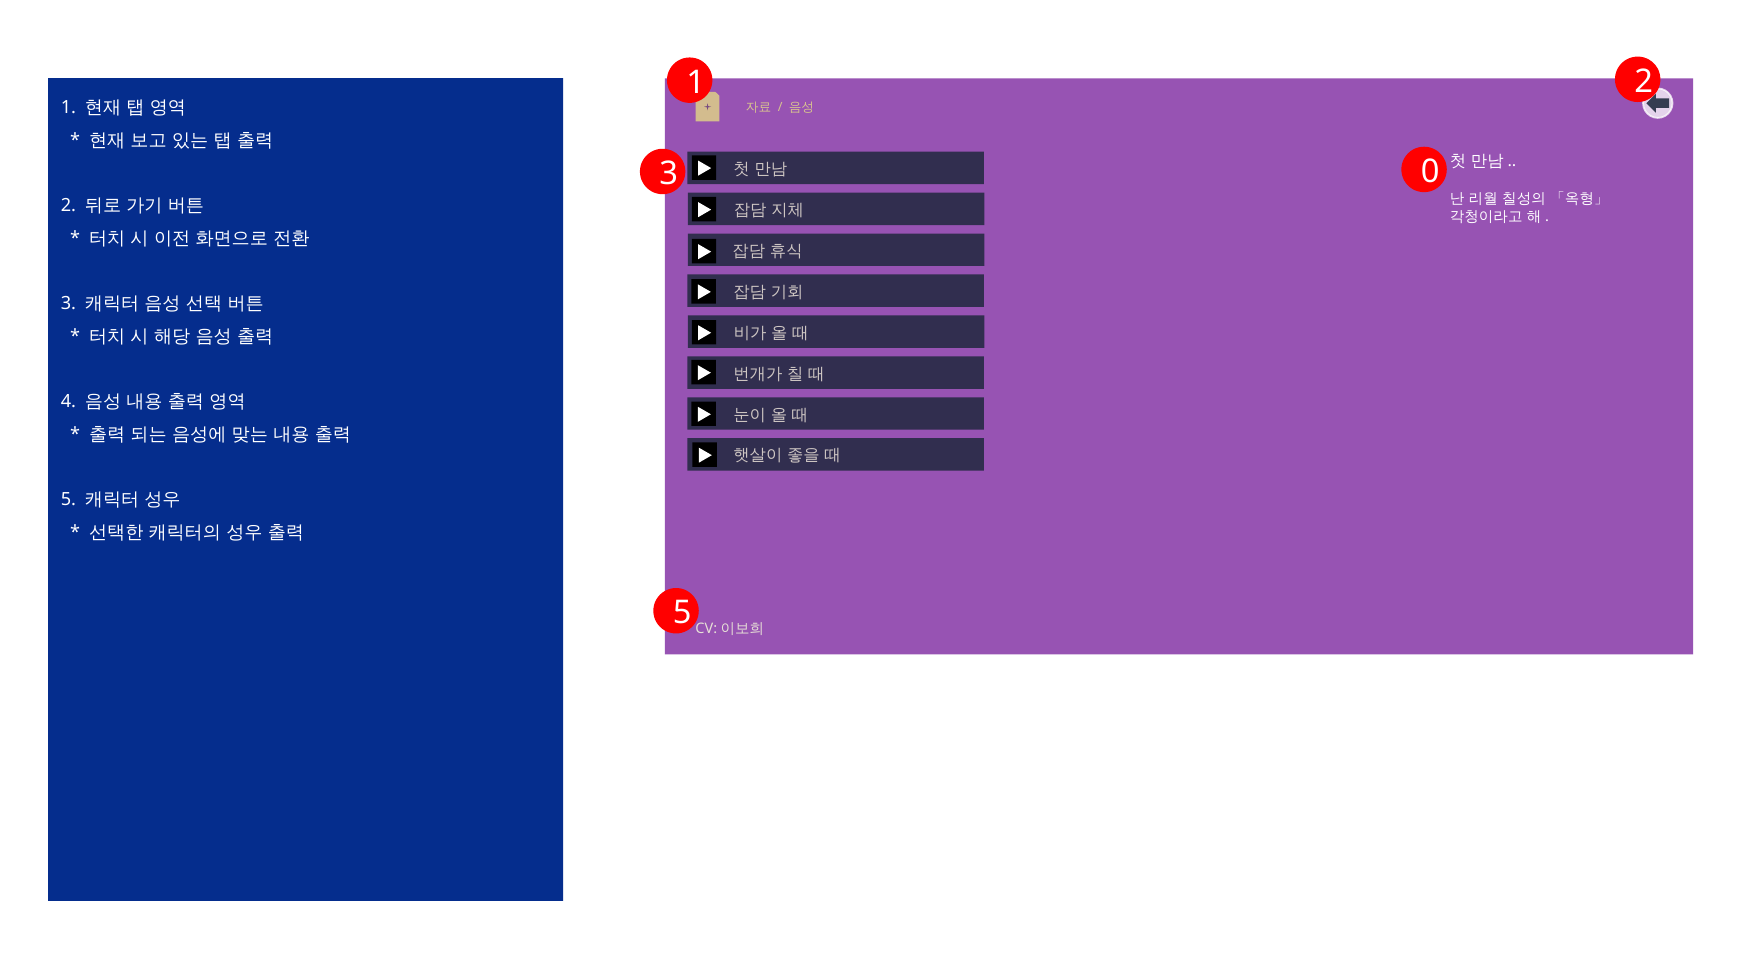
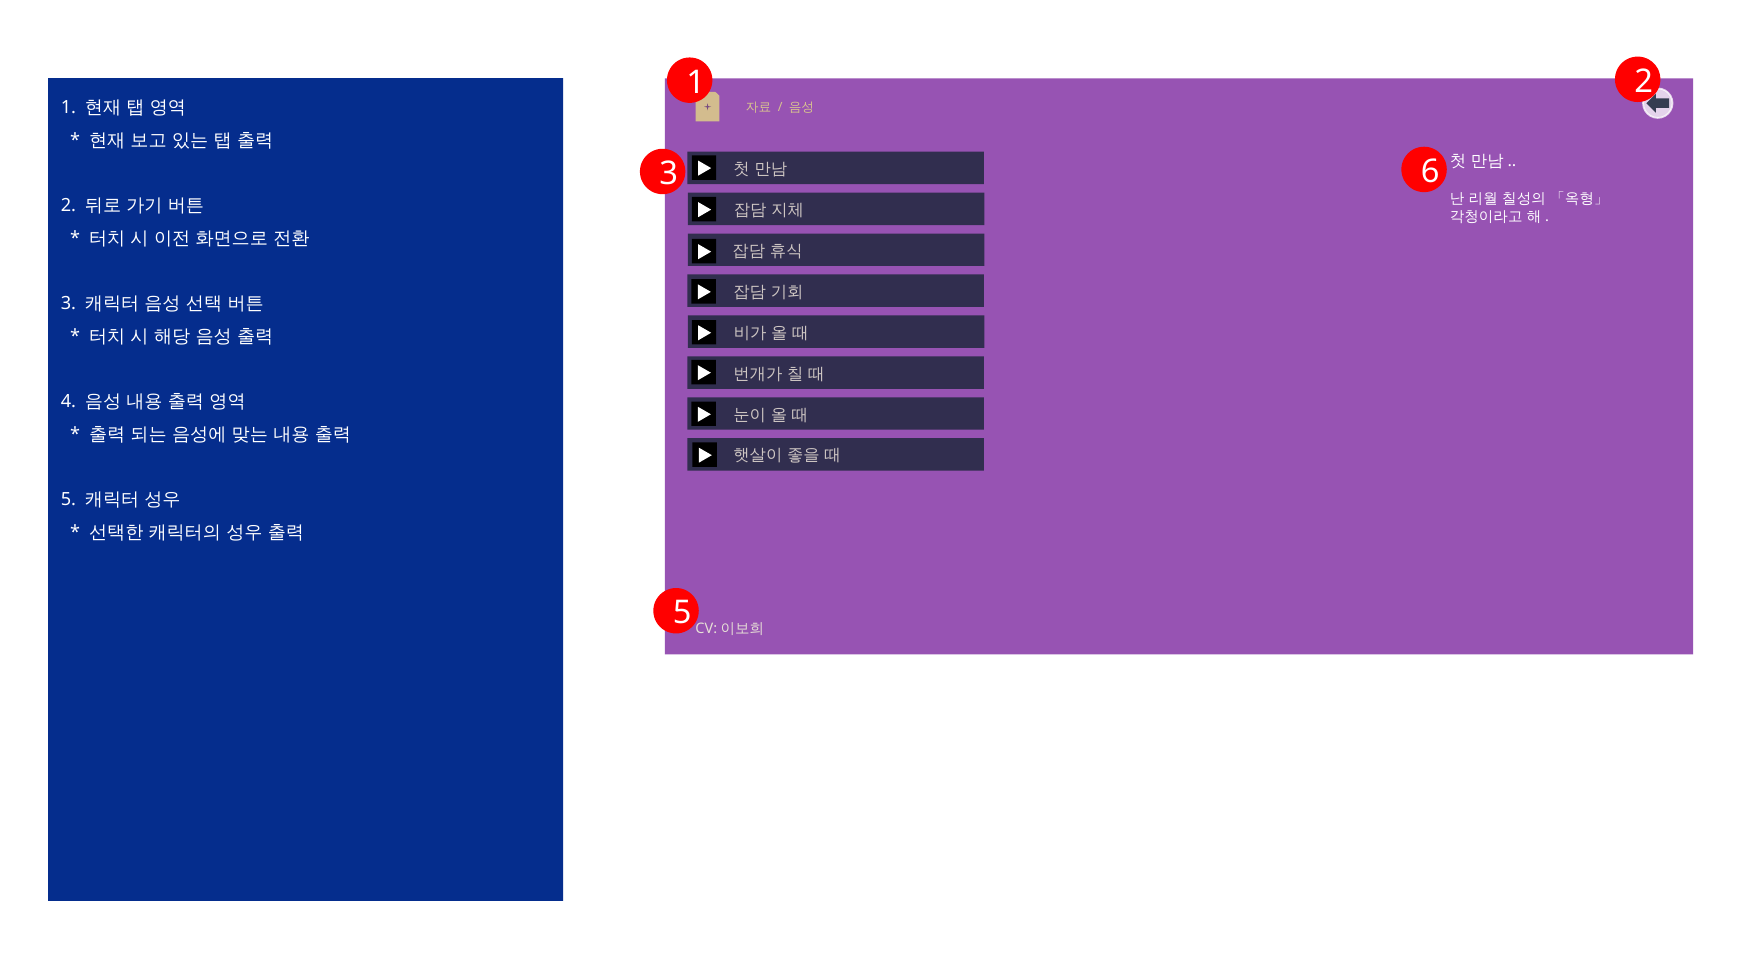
0: 0 -> 6
